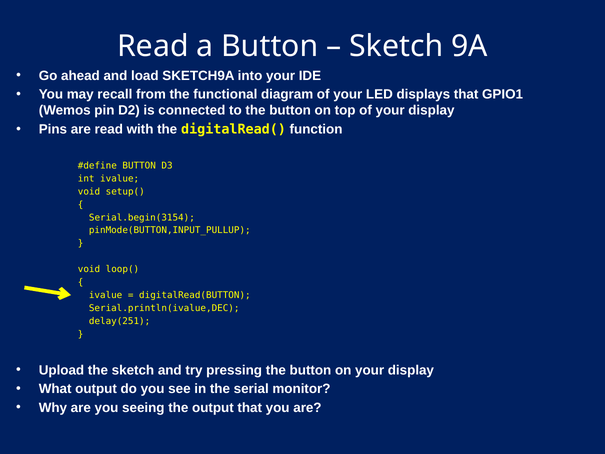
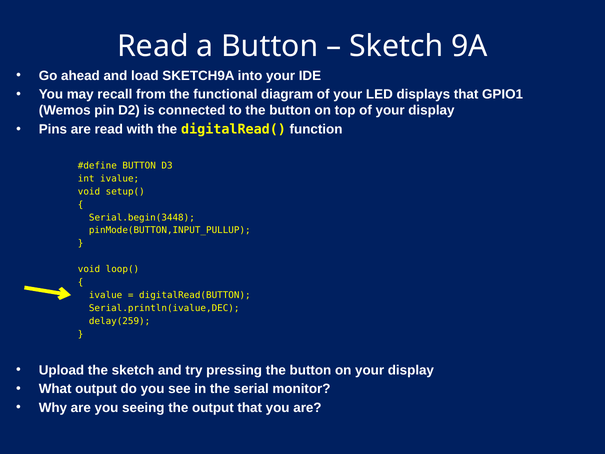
Serial.begin(3154: Serial.begin(3154 -> Serial.begin(3448
delay(251: delay(251 -> delay(259
